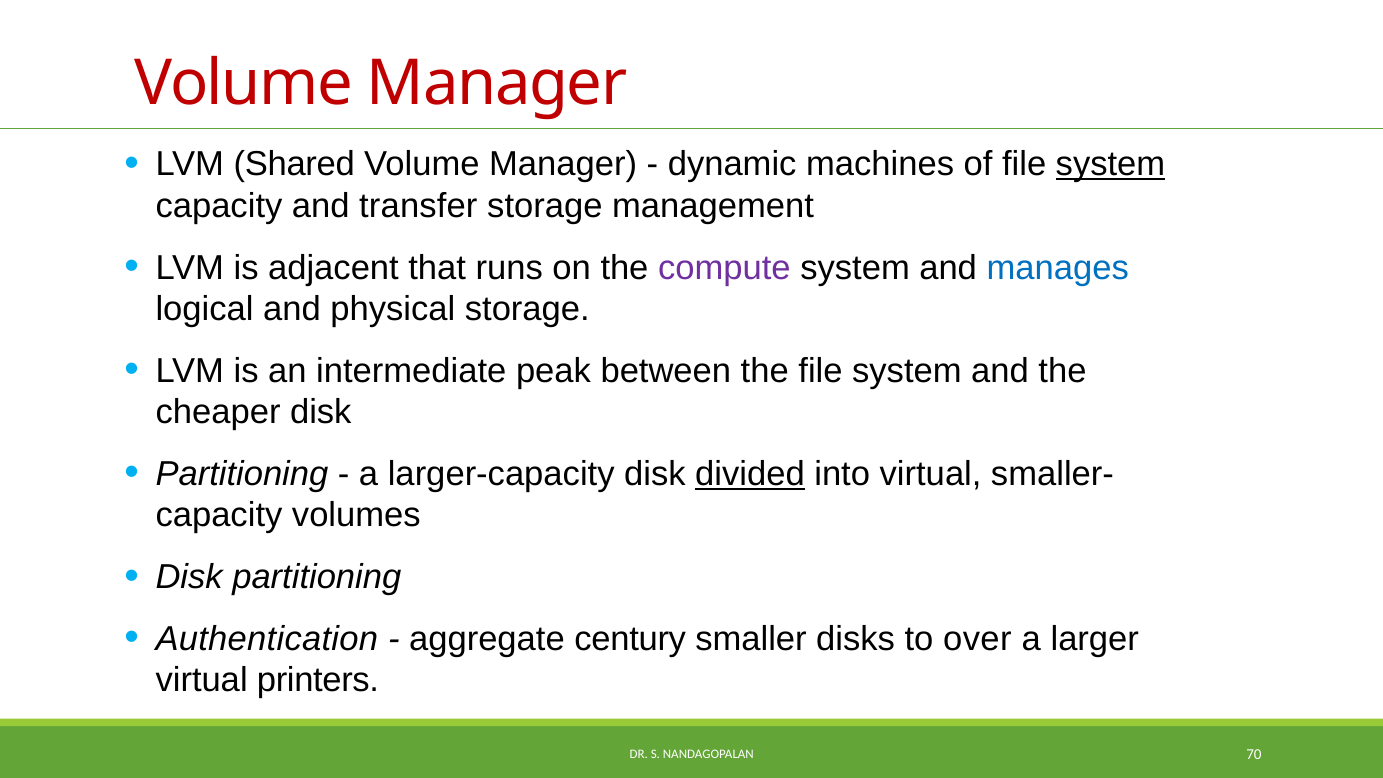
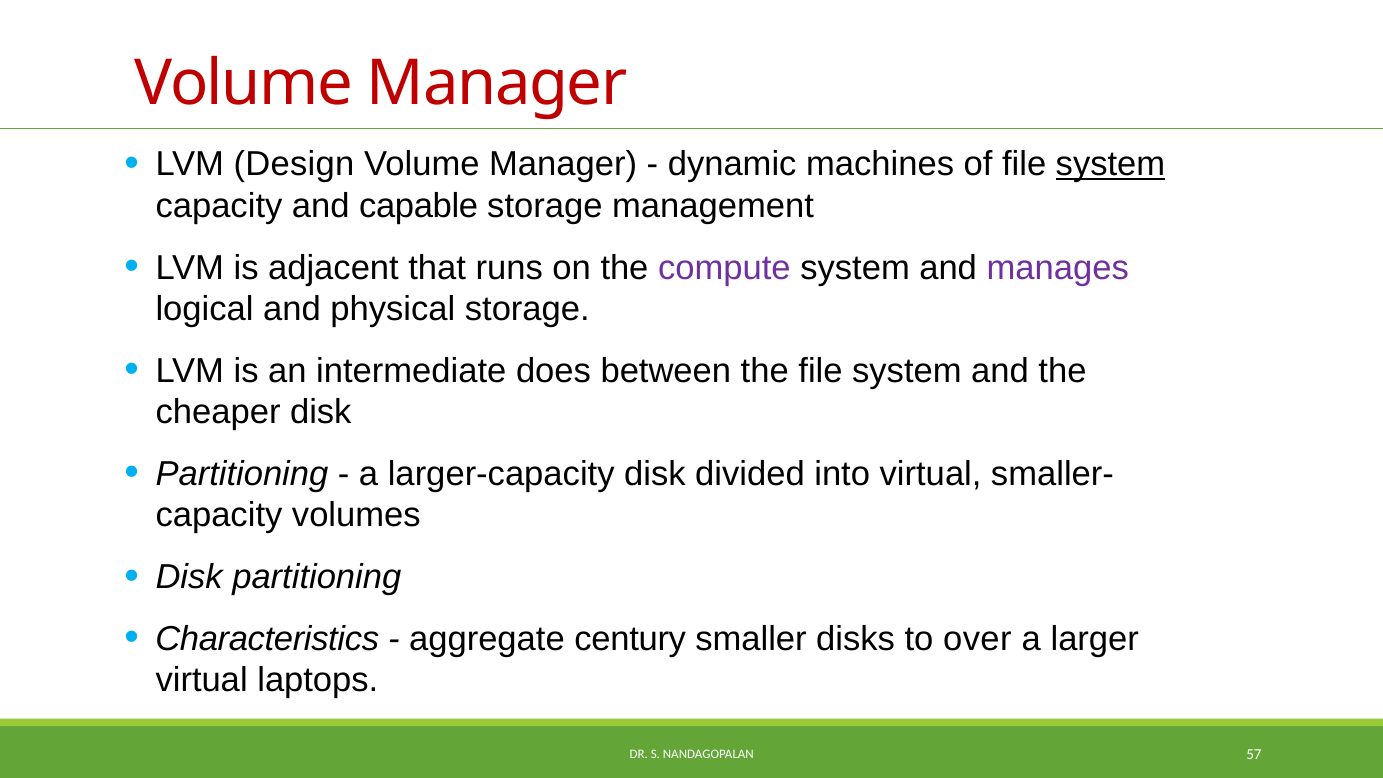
Shared: Shared -> Design
transfer: transfer -> capable
manages colour: blue -> purple
peak: peak -> does
divided underline: present -> none
Authentication: Authentication -> Characteristics
printers: printers -> laptops
70: 70 -> 57
